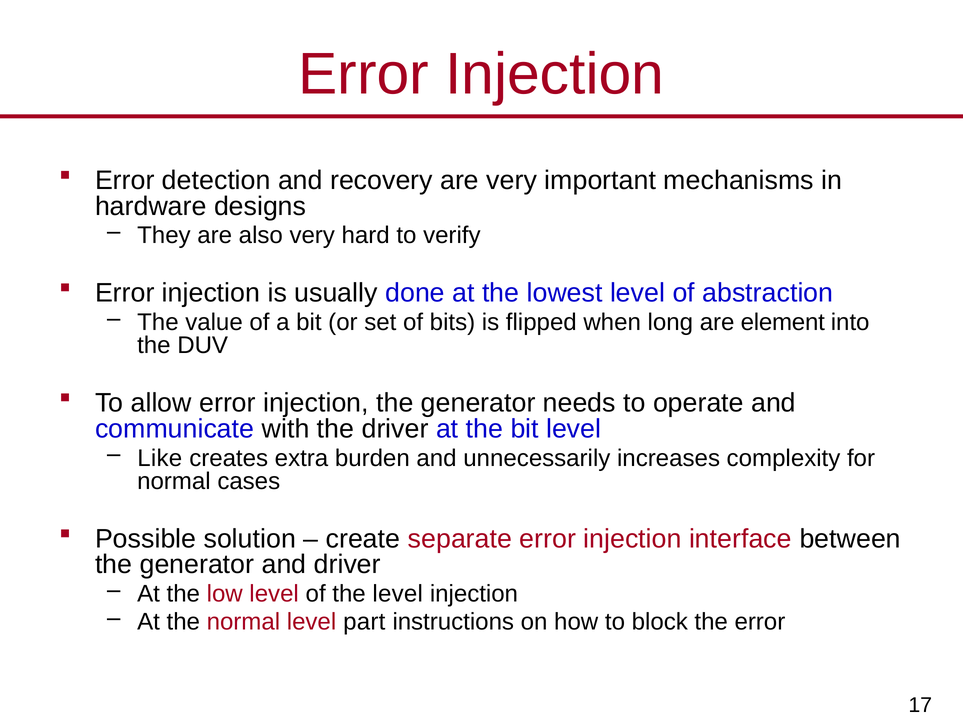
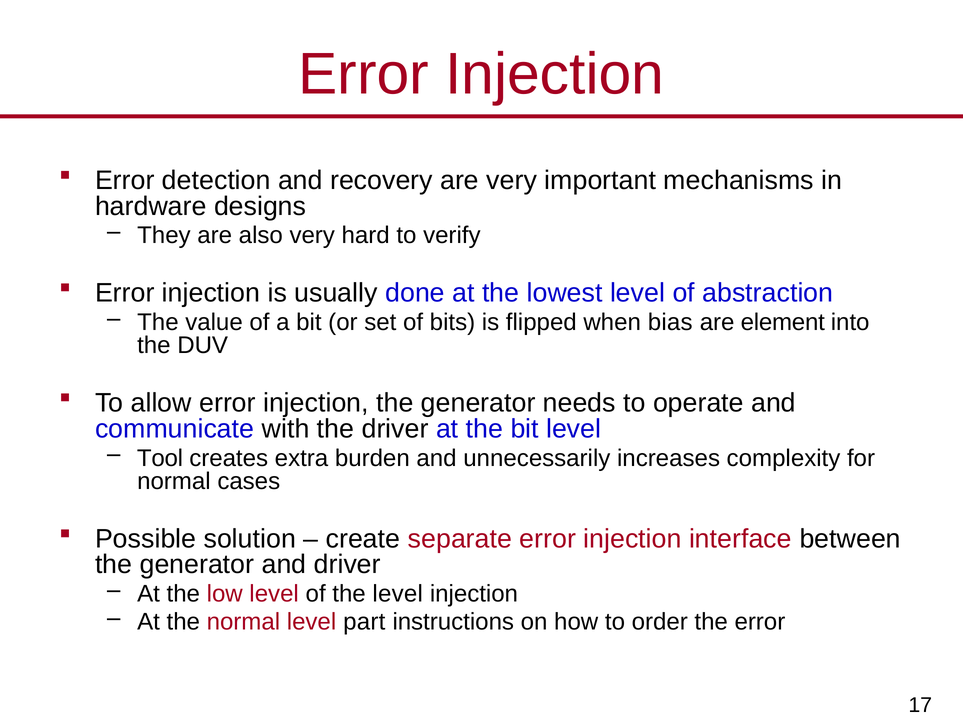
long: long -> bias
Like: Like -> Tool
block: block -> order
